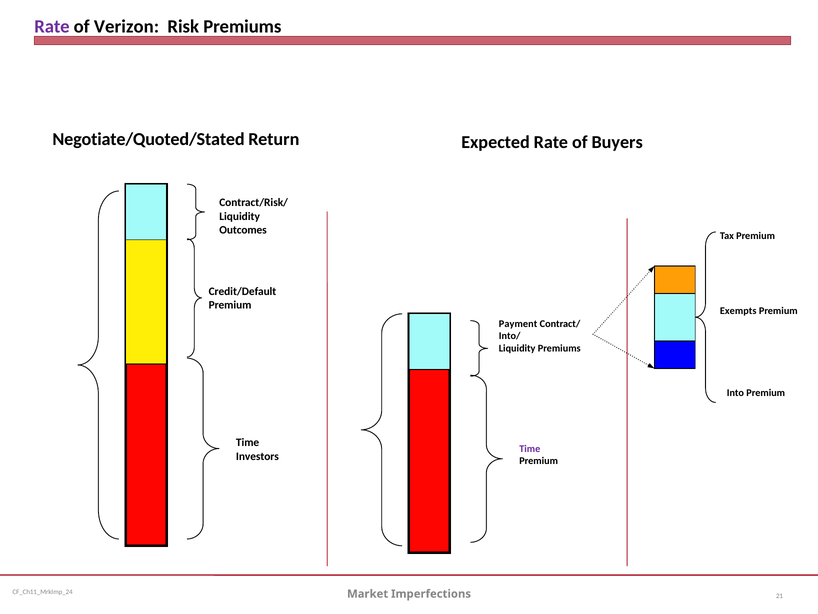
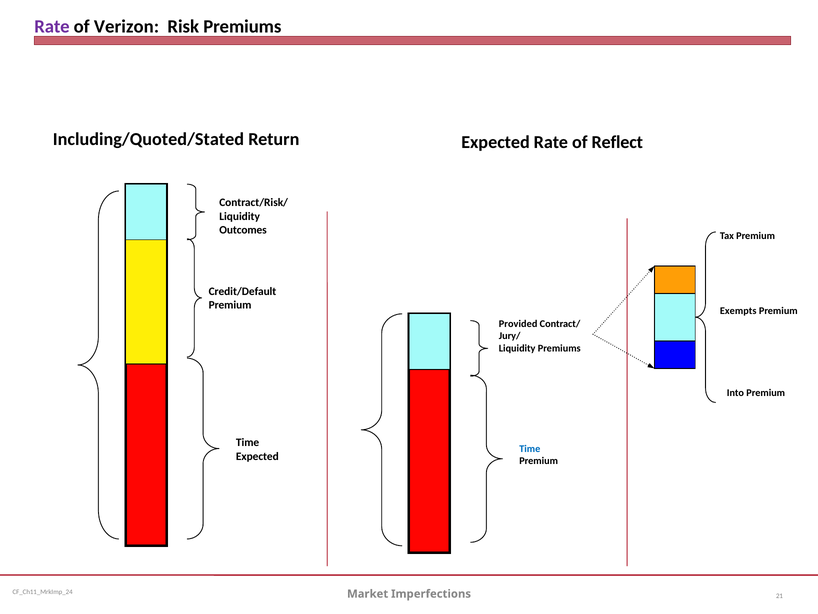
Negotiate/Quoted/Stated: Negotiate/Quoted/Stated -> Including/Quoted/Stated
Buyers: Buyers -> Reflect
Payment: Payment -> Provided
Into/: Into/ -> Jury/
Time at (530, 448) colour: purple -> blue
Investors at (257, 456): Investors -> Expected
